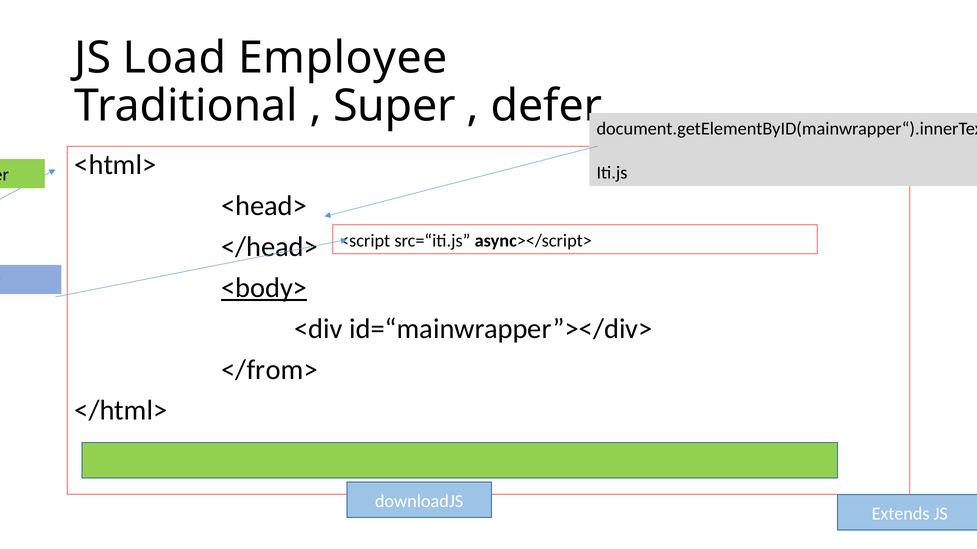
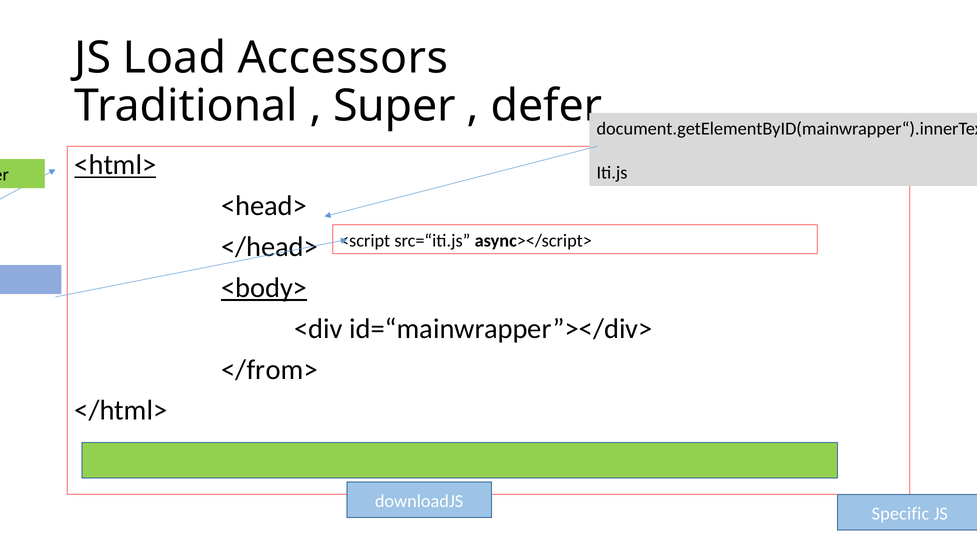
Employee: Employee -> Accessors
<html> underline: none -> present
Extends: Extends -> Specific
